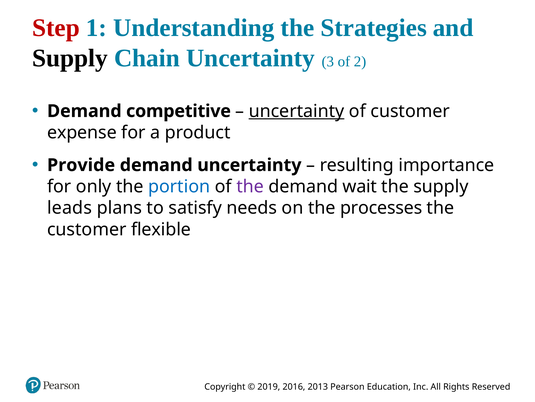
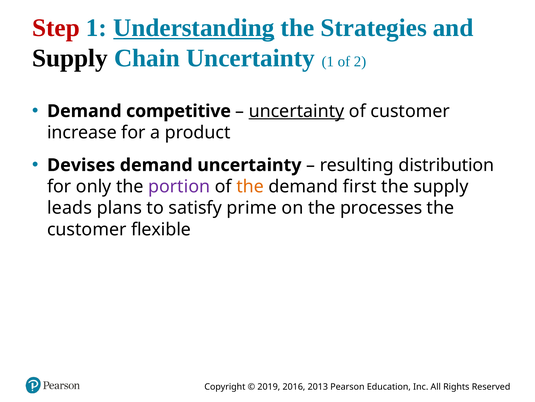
Understanding underline: none -> present
Uncertainty 3: 3 -> 1
expense: expense -> increase
Provide: Provide -> Devises
importance: importance -> distribution
portion colour: blue -> purple
the at (250, 186) colour: purple -> orange
wait: wait -> first
needs: needs -> prime
